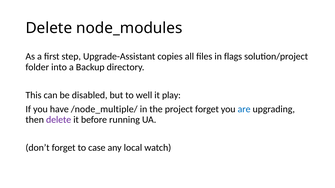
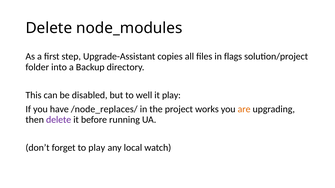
/node_multiple/: /node_multiple/ -> /node_replaces/
project forget: forget -> works
are colour: blue -> orange
to case: case -> play
